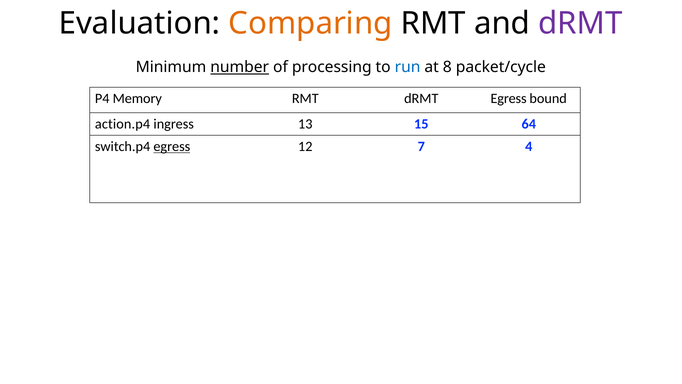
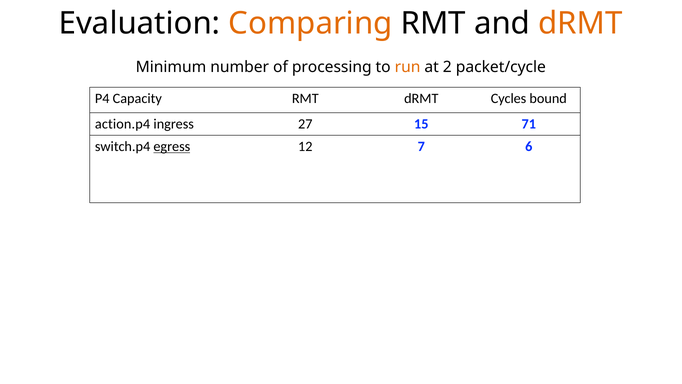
dRMT at (580, 23) colour: purple -> orange
number underline: present -> none
run colour: blue -> orange
8: 8 -> 2
Memory: Memory -> Capacity
dRMT Egress: Egress -> Cycles
13: 13 -> 27
64: 64 -> 71
4: 4 -> 6
